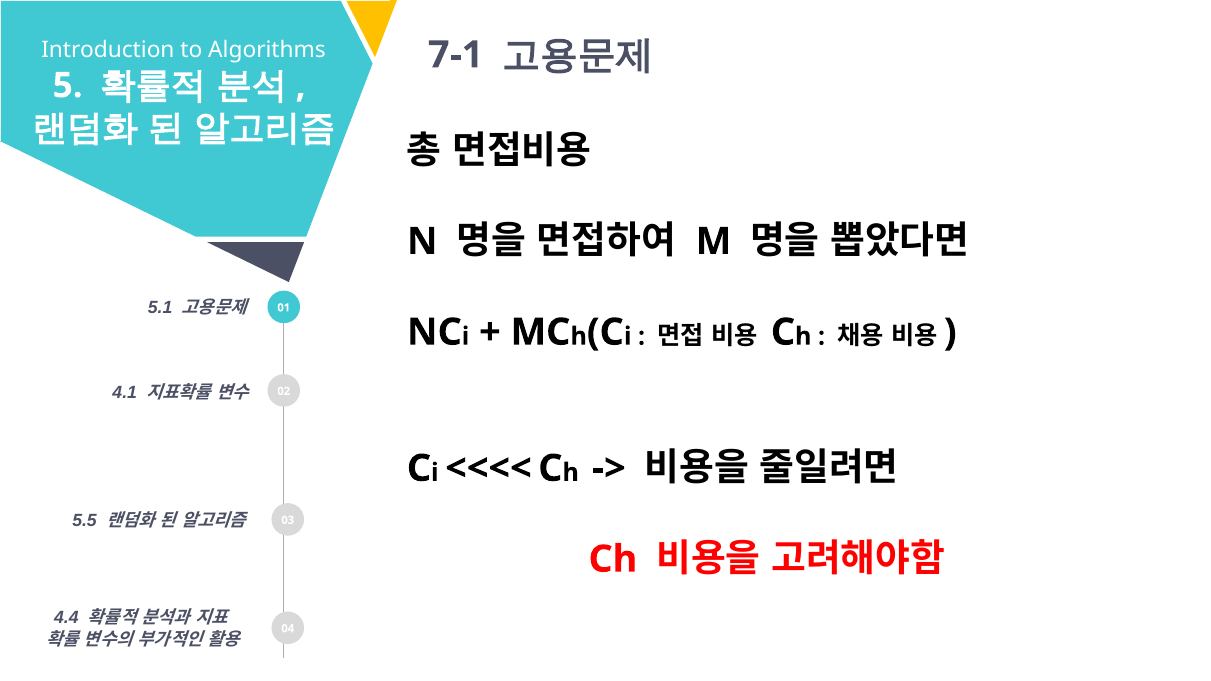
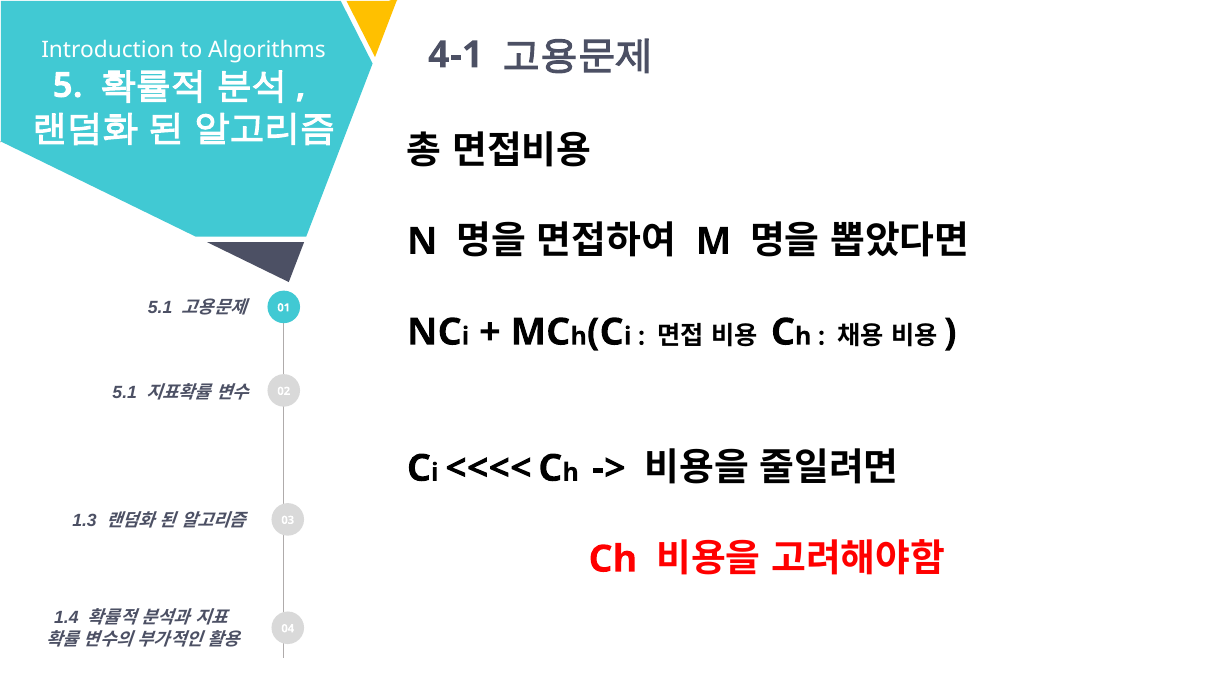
7-1: 7-1 -> 4-1
4.1 at (125, 393): 4.1 -> 5.1
5.5: 5.5 -> 1.3
4.4: 4.4 -> 1.4
